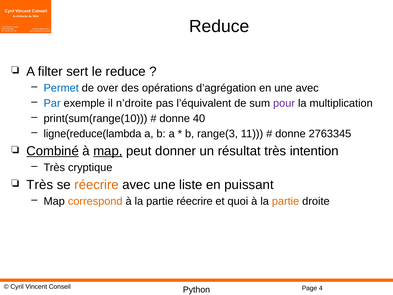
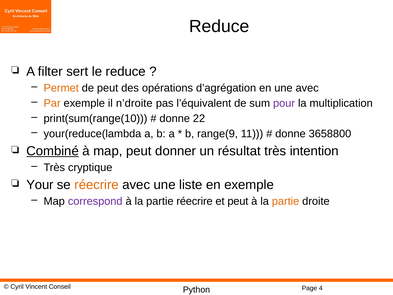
Permet colour: blue -> orange
de over: over -> peut
Par colour: blue -> orange
40: 40 -> 22
ligne(reduce(lambda: ligne(reduce(lambda -> your(reduce(lambda
range(3: range(3 -> range(9
2763345: 2763345 -> 3658800
map at (108, 151) underline: present -> none
Très at (40, 185): Très -> Your
en puissant: puissant -> exemple
correspond colour: orange -> purple
et quoi: quoi -> peut
